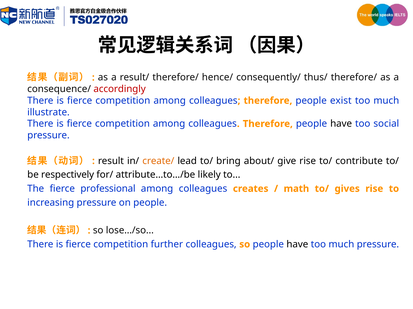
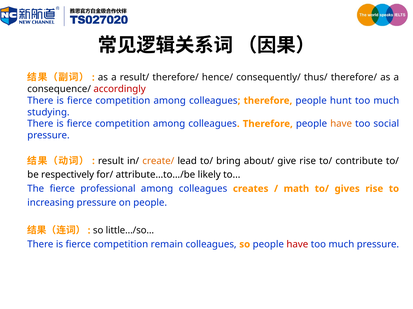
exist: exist -> hunt
illustrate: illustrate -> studying
have at (341, 124) colour: black -> orange
lose…/so: lose…/so -> little…/so
further: further -> remain
have at (297, 245) colour: black -> red
